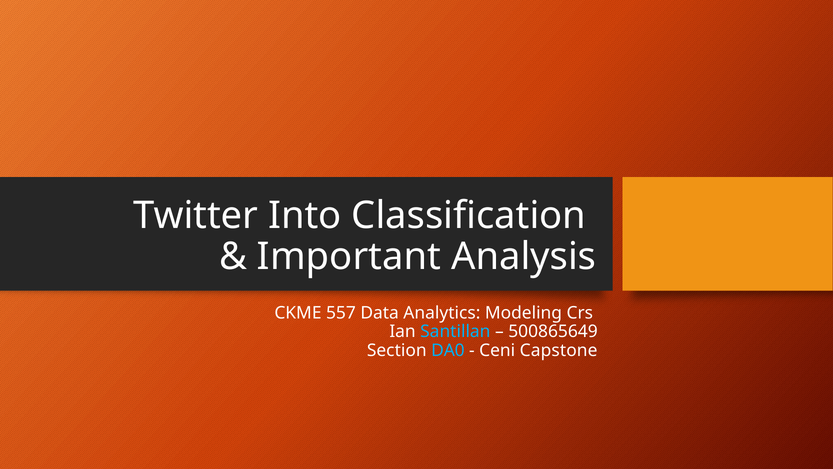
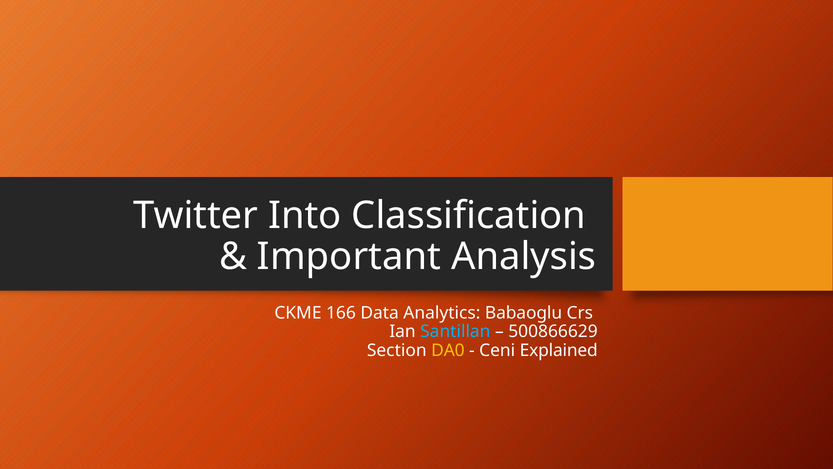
557: 557 -> 166
Modeling: Modeling -> Babaoglu
500865649: 500865649 -> 500866629
DA0 colour: light blue -> yellow
Capstone: Capstone -> Explained
